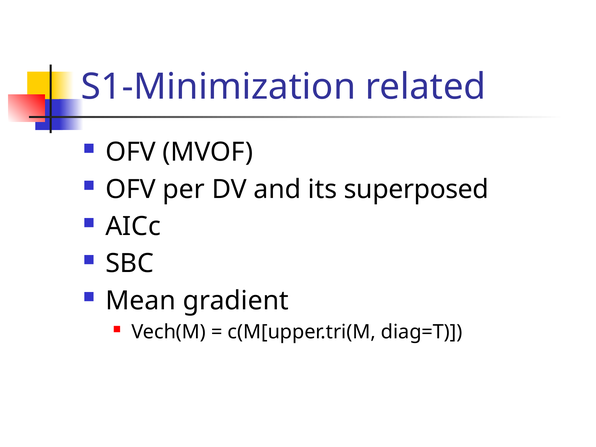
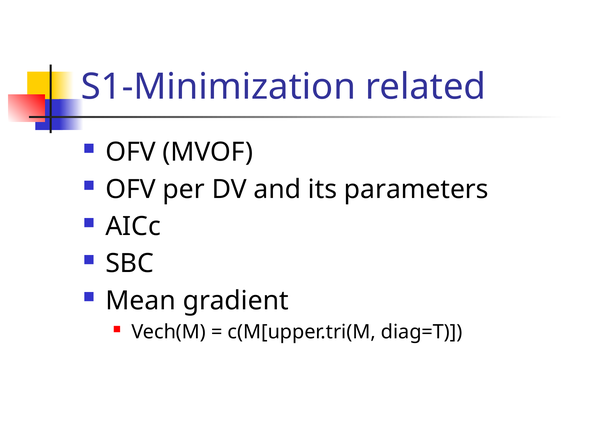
superposed: superposed -> parameters
